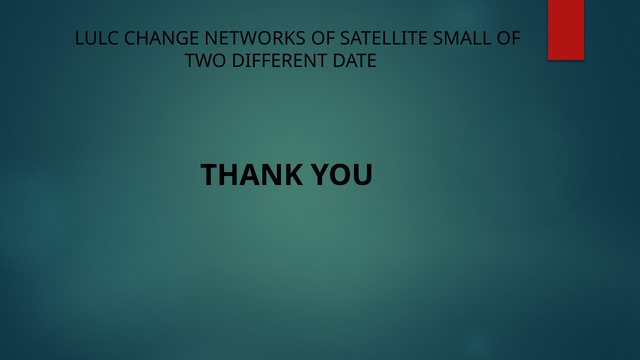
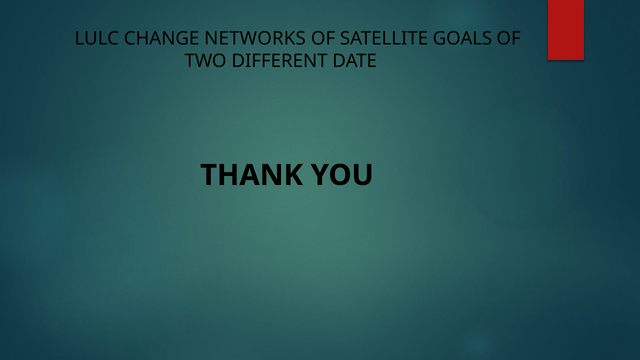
SMALL: SMALL -> GOALS
